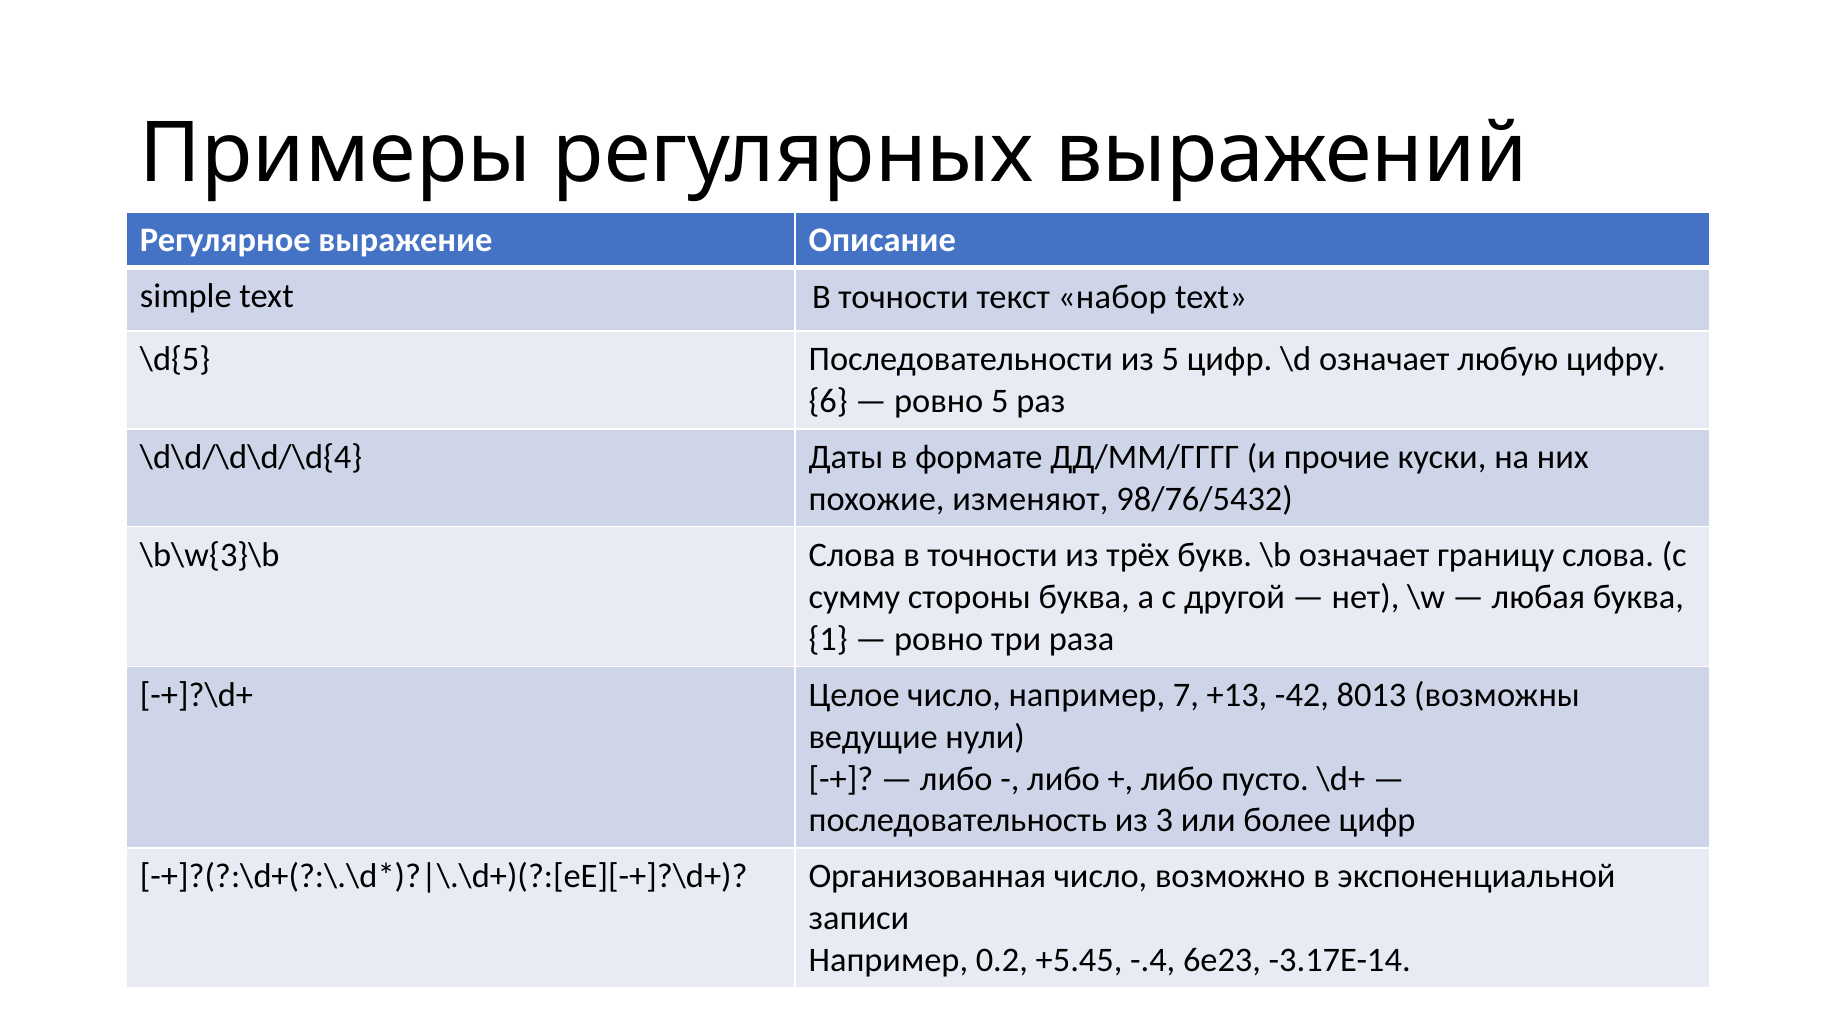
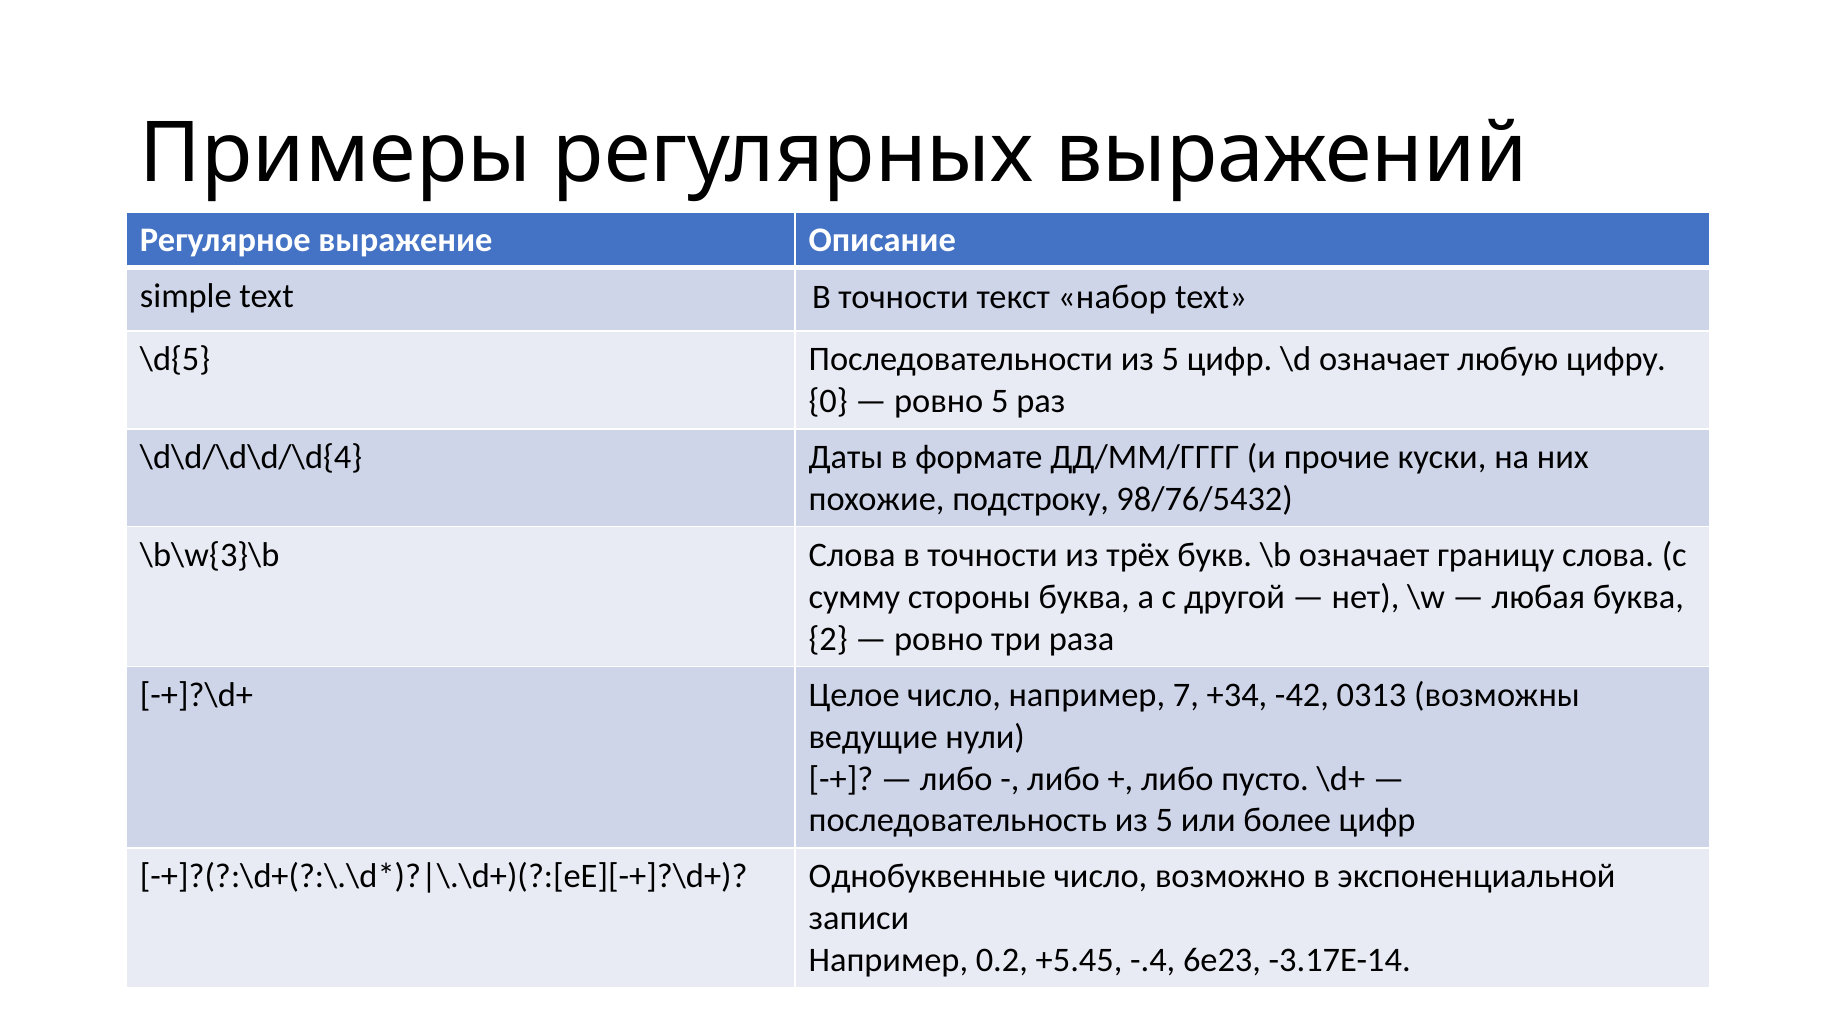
6: 6 -> 0
изменяют: изменяют -> подстроку
1: 1 -> 2
+13: +13 -> +34
8013: 8013 -> 0313
последовательность из 3: 3 -> 5
Организованная: Организованная -> Однобуквенные
